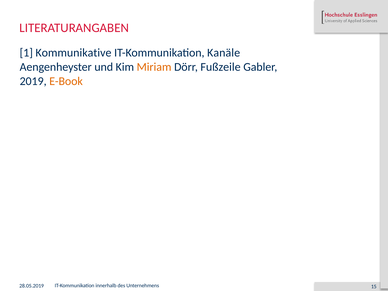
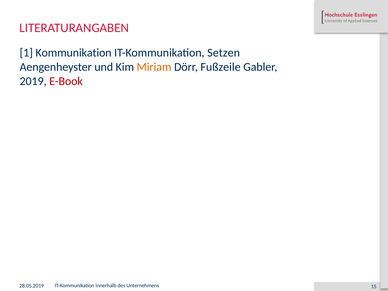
Kommunikative: Kommunikative -> Kommunikation
Kanäle: Kanäle -> Setzen
E-Book colour: orange -> red
